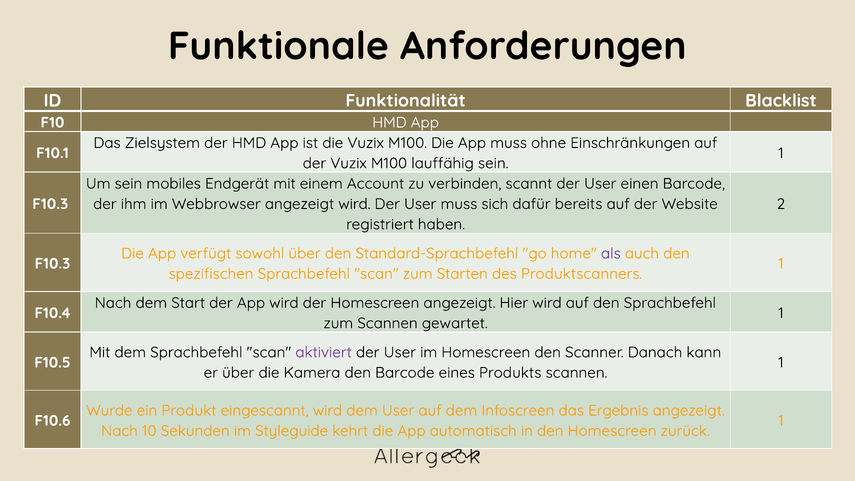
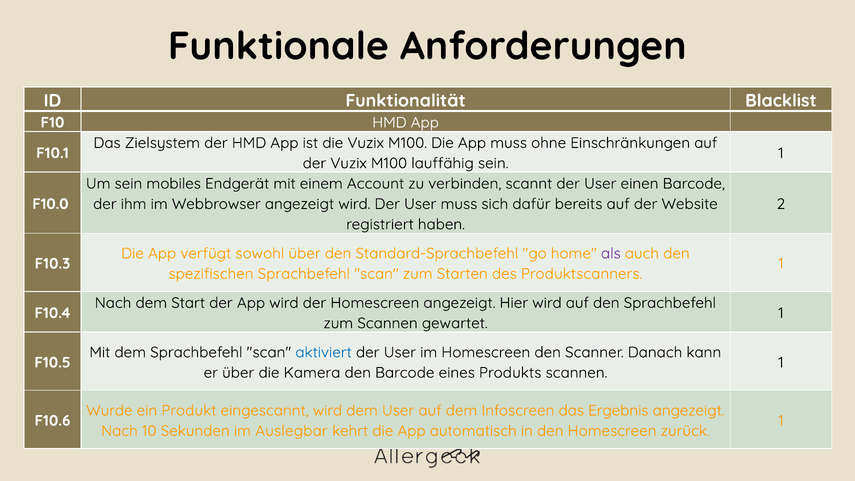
F10.3 at (50, 204): F10.3 -> F10.0
aktiviert colour: purple -> blue
Styleguide: Styleguide -> Auslegbar
